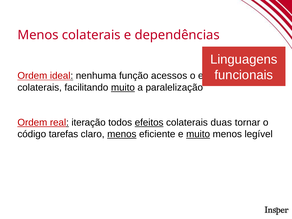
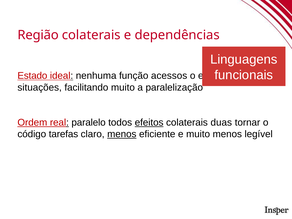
Menos at (38, 35): Menos -> Região
Ordem at (32, 76): Ordem -> Estado
colaterais at (40, 87): colaterais -> situações
muito at (123, 87) underline: present -> none
iteração: iteração -> paralelo
muito at (198, 134) underline: present -> none
